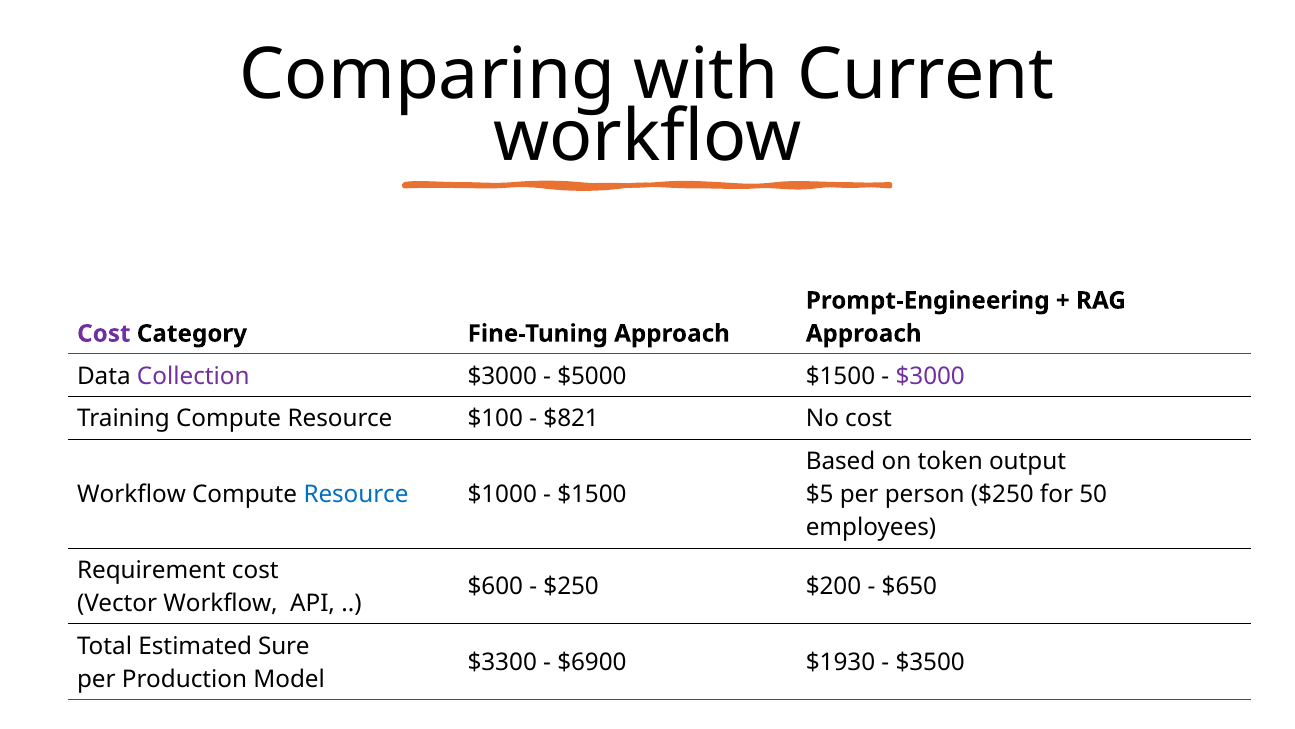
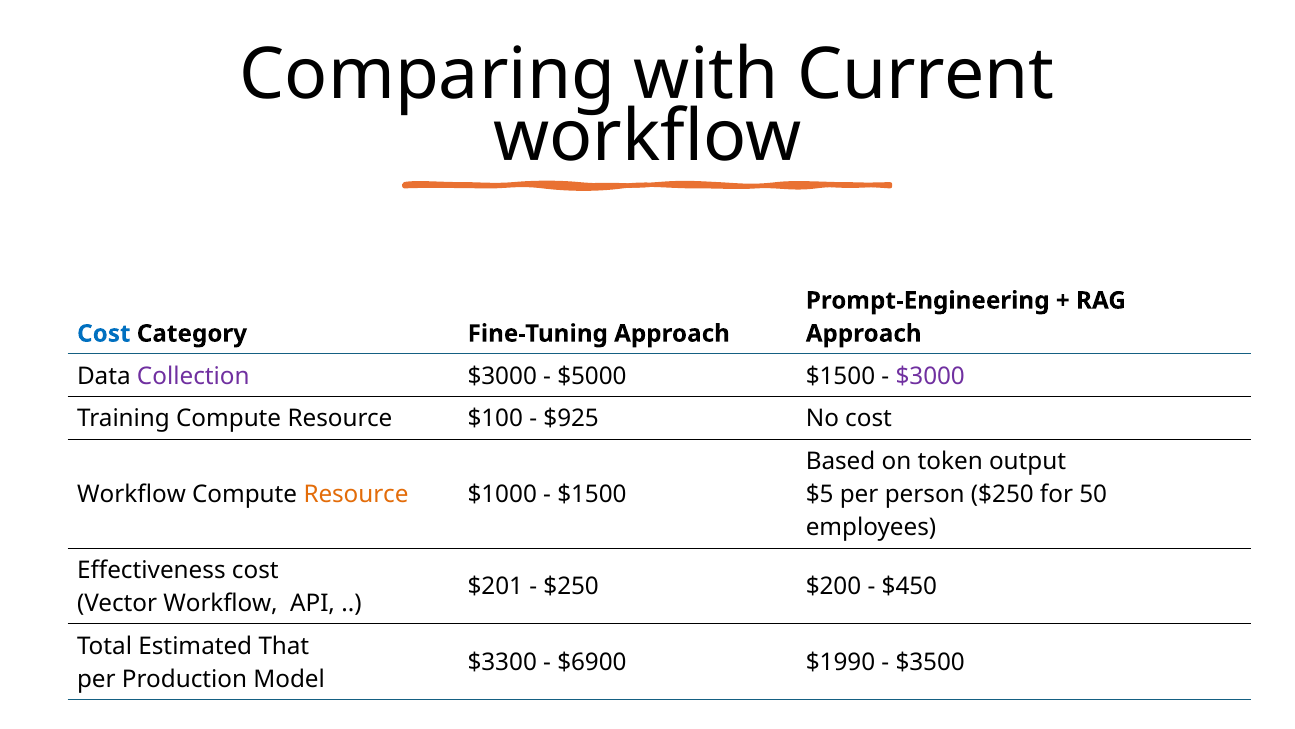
Cost at (104, 333) colour: purple -> blue
$821: $821 -> $925
Resource at (356, 494) colour: blue -> orange
Requirement: Requirement -> Effectiveness
$600: $600 -> $201
$650: $650 -> $450
Sure: Sure -> That
$1930: $1930 -> $1990
